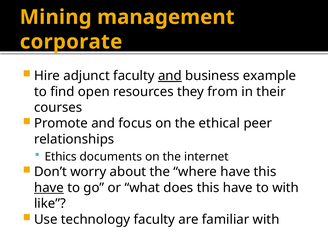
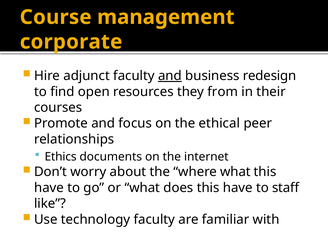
Mining: Mining -> Course
example: example -> redesign
where have: have -> what
have at (49, 188) underline: present -> none
to with: with -> staff
